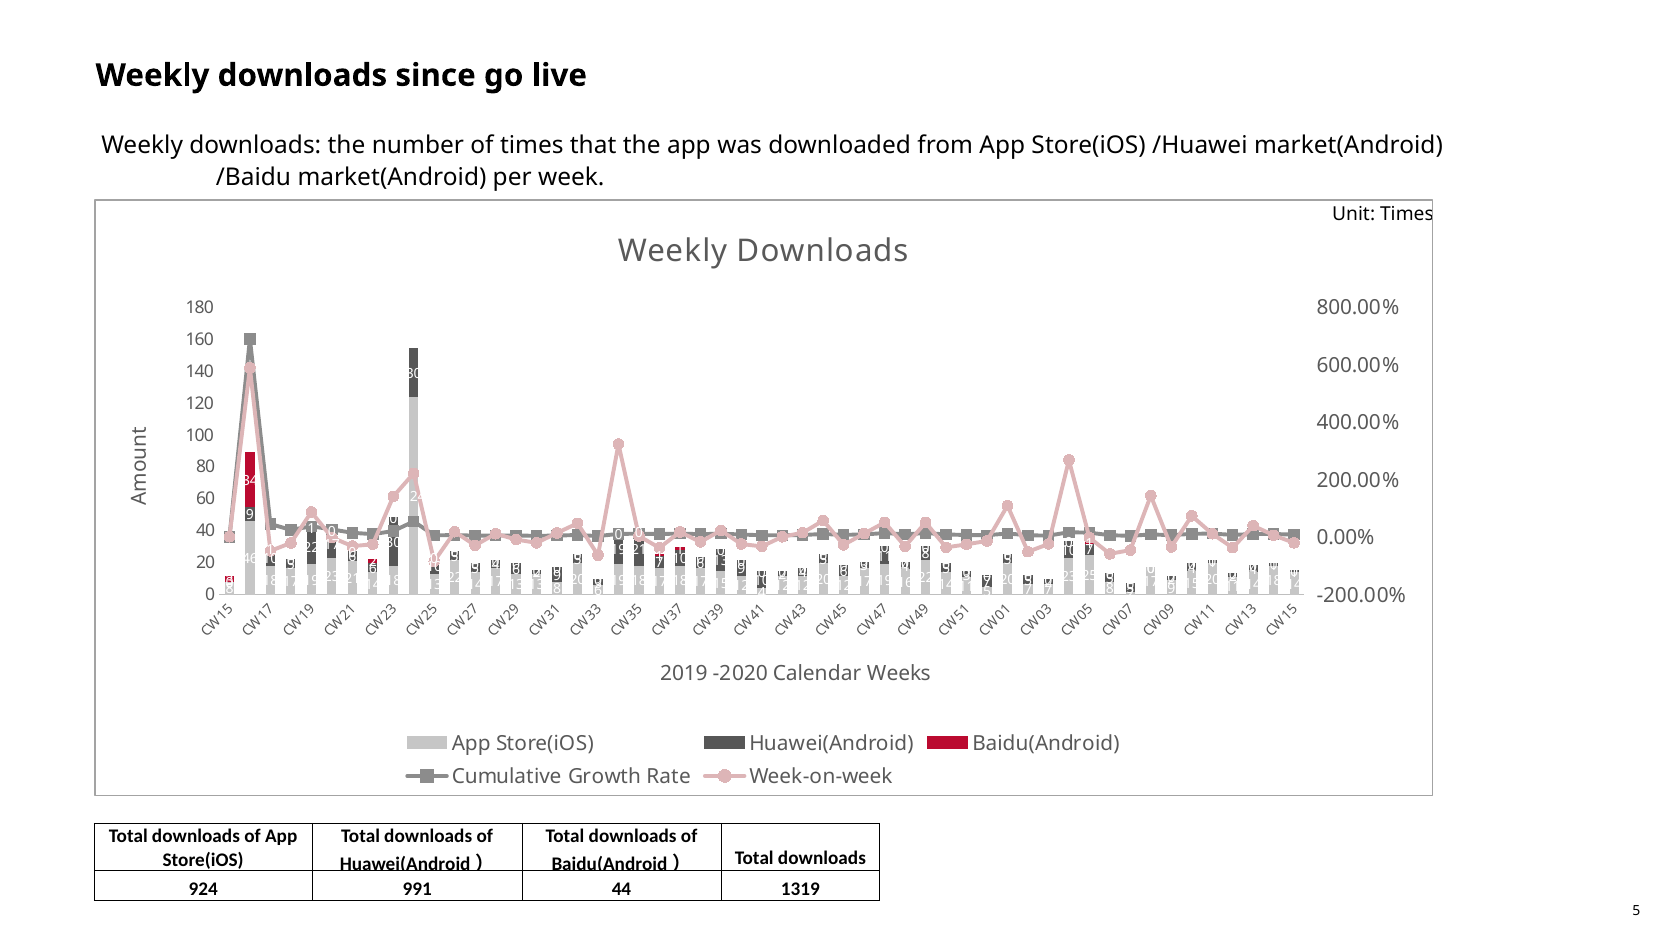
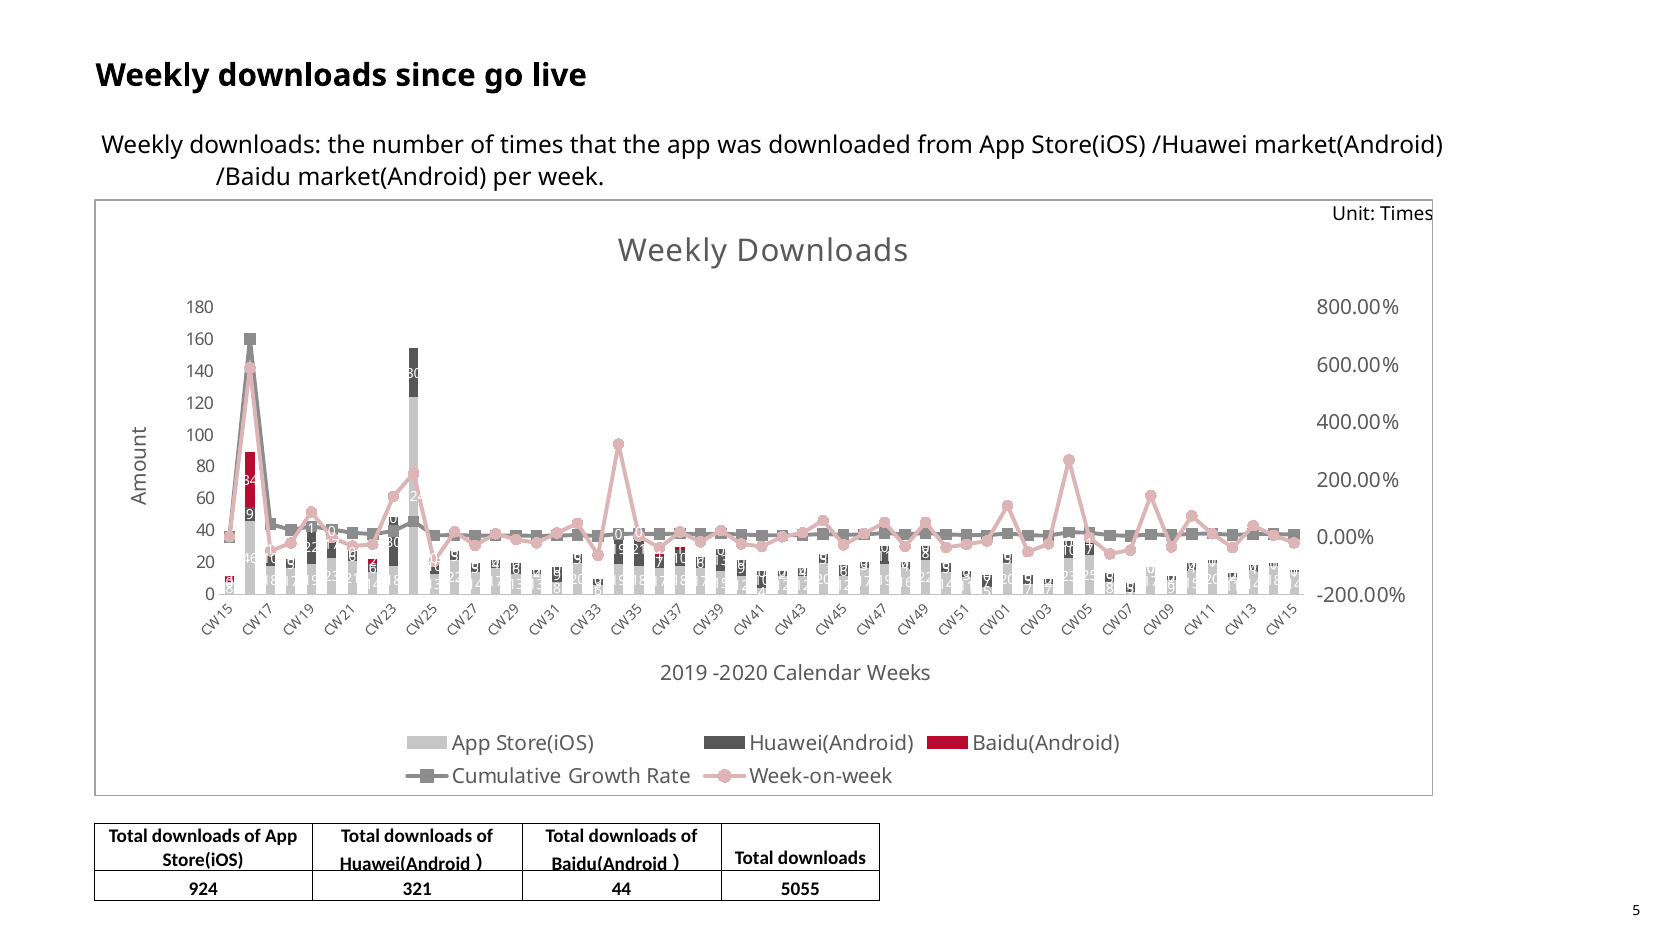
991: 991 -> 321
1319: 1319 -> 5055
